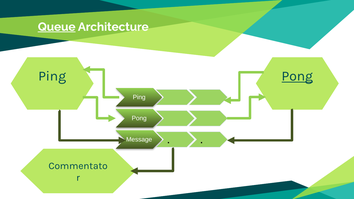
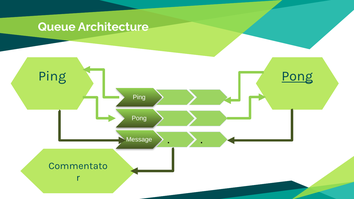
Queue underline: present -> none
